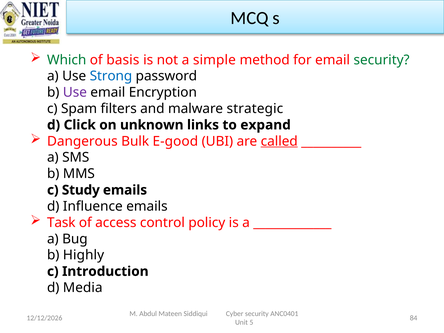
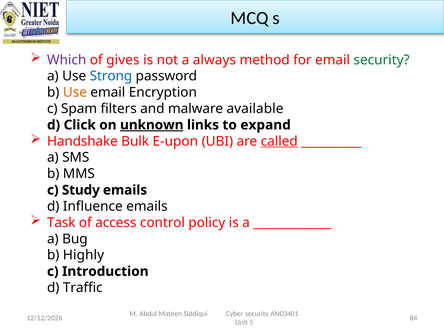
Which colour: green -> purple
basis: basis -> gives
simple: simple -> always
Use at (75, 92) colour: purple -> orange
strategic: strategic -> available
unknown underline: none -> present
Dangerous: Dangerous -> Handshake
E-good: E-good -> E-upon
Media: Media -> Traffic
